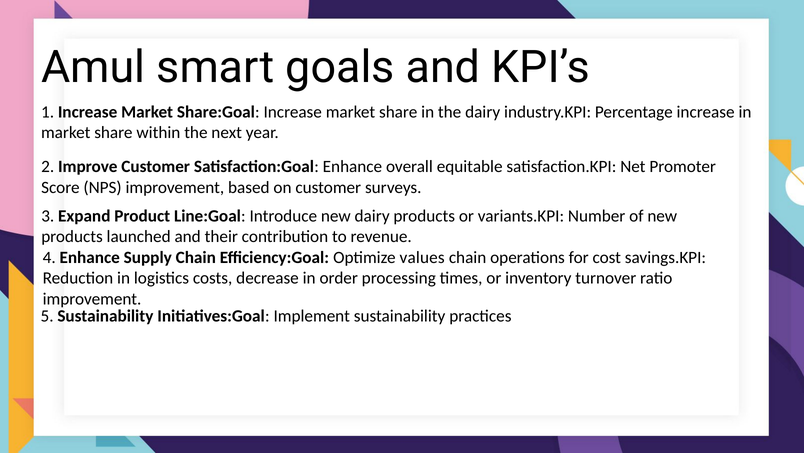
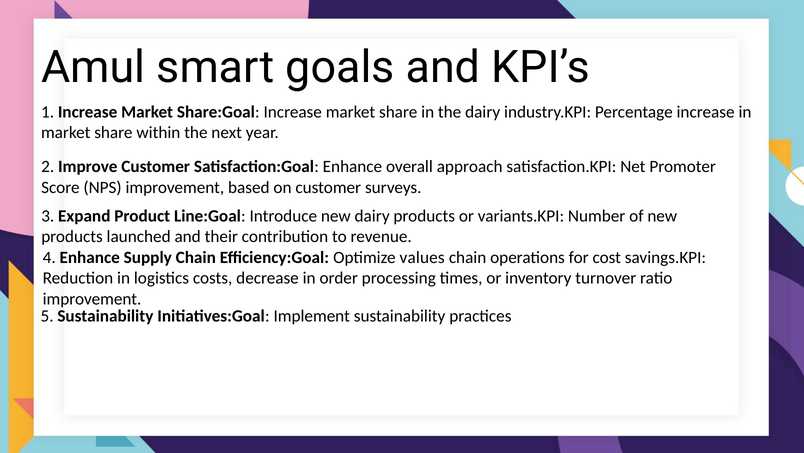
equitable: equitable -> approach
